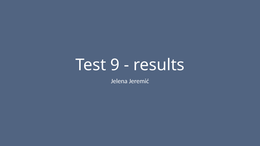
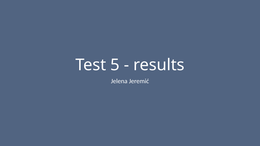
9: 9 -> 5
